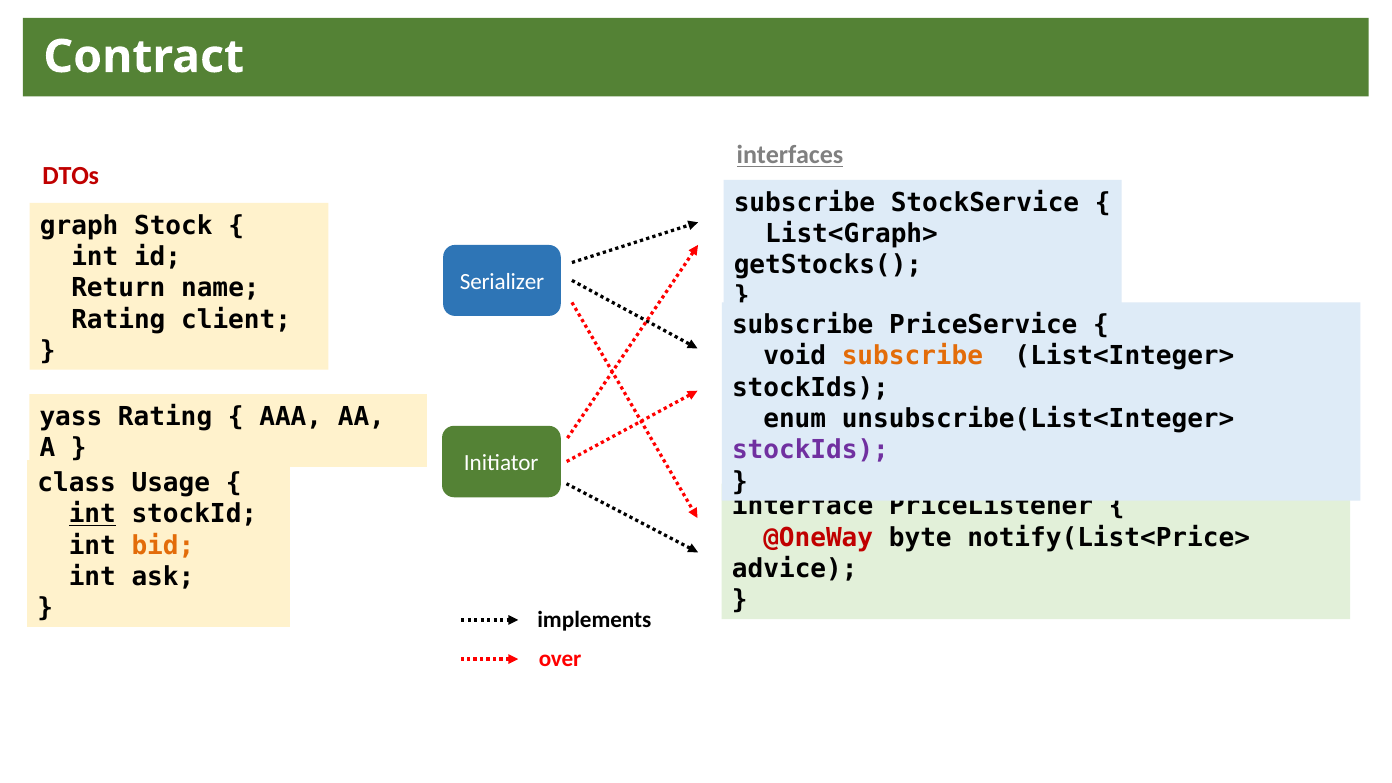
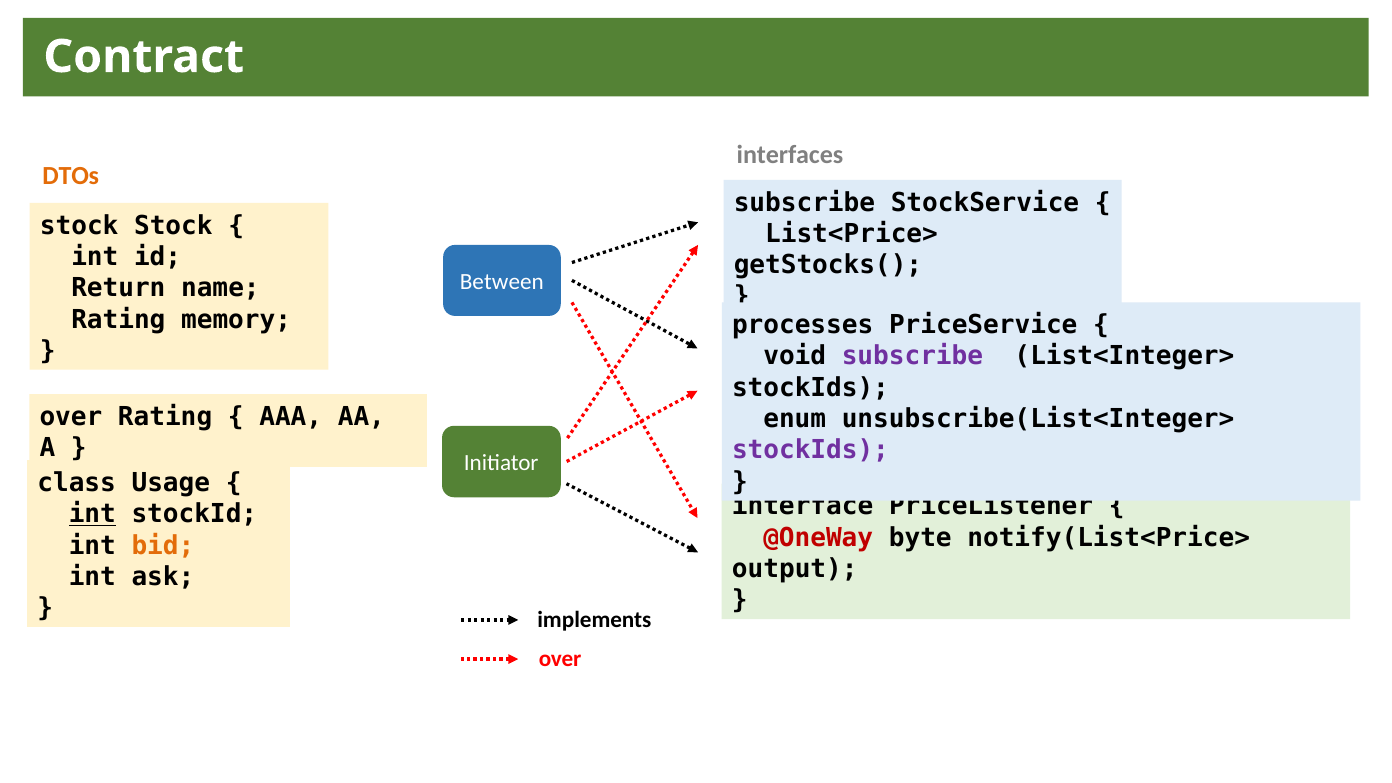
interfaces underline: present -> none
DTOs colour: red -> orange
graph at (79, 225): graph -> stock
List<Graph>: List<Graph> -> List<Price>
Serializer: Serializer -> Between
client: client -> memory
subscribe at (803, 325): subscribe -> processes
subscribe at (912, 356) colour: orange -> purple
yass at (71, 417): yass -> over
advice: advice -> output
